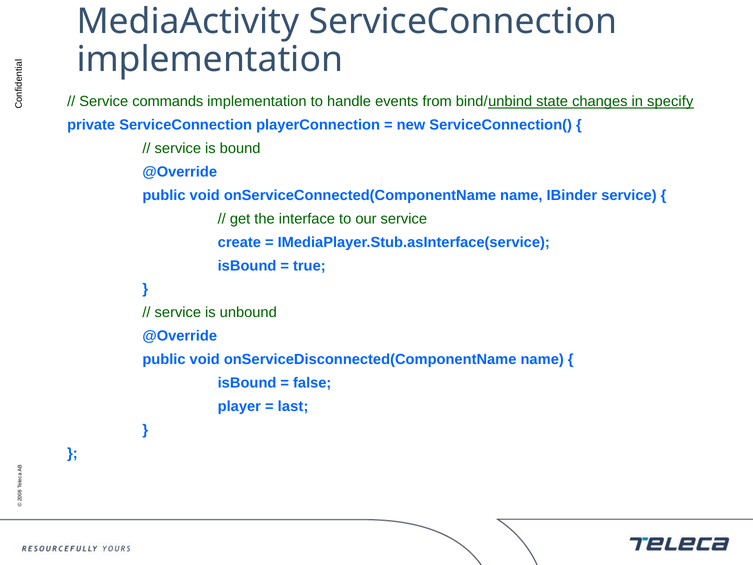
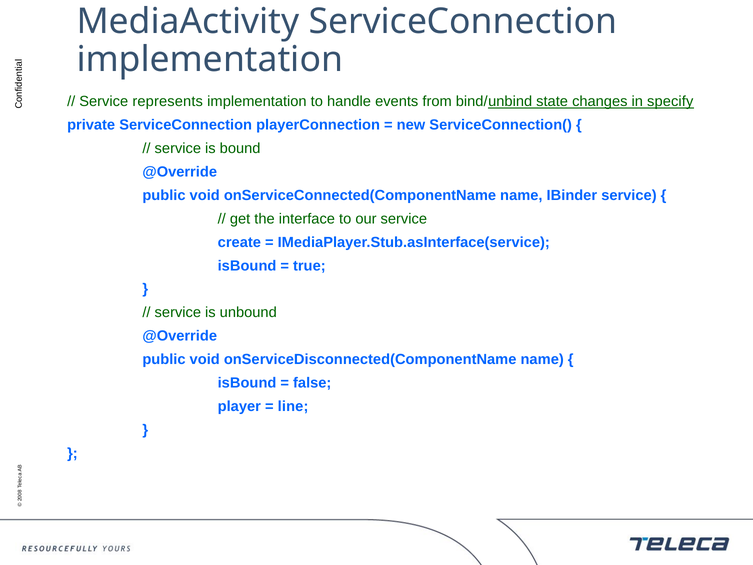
commands: commands -> represents
last: last -> line
